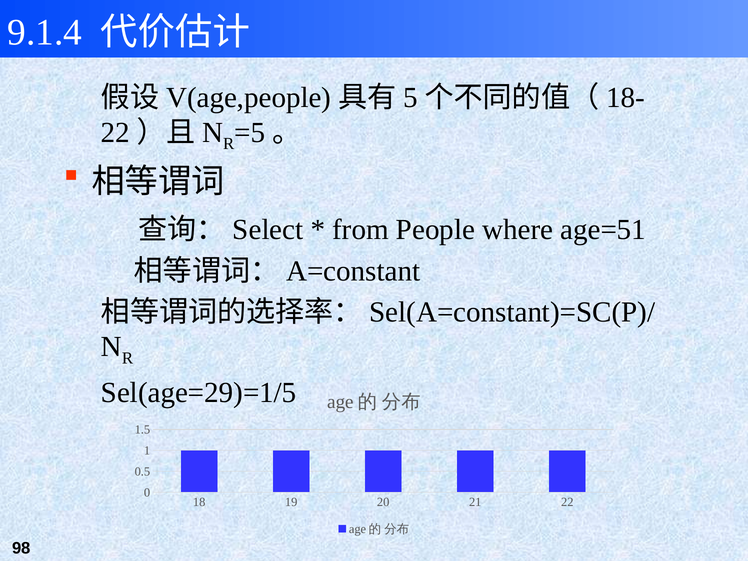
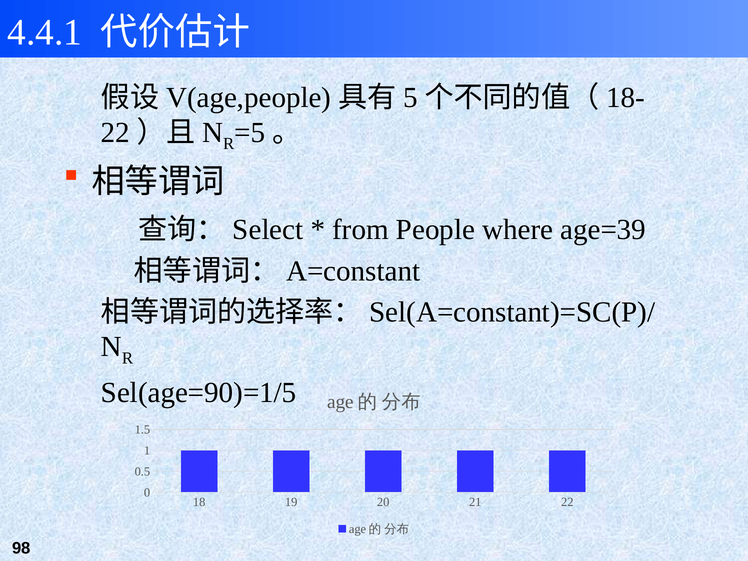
9.1.4: 9.1.4 -> 4.4.1
age=51: age=51 -> age=39
Sel(age=29)=1/5: Sel(age=29)=1/5 -> Sel(age=90)=1/5
